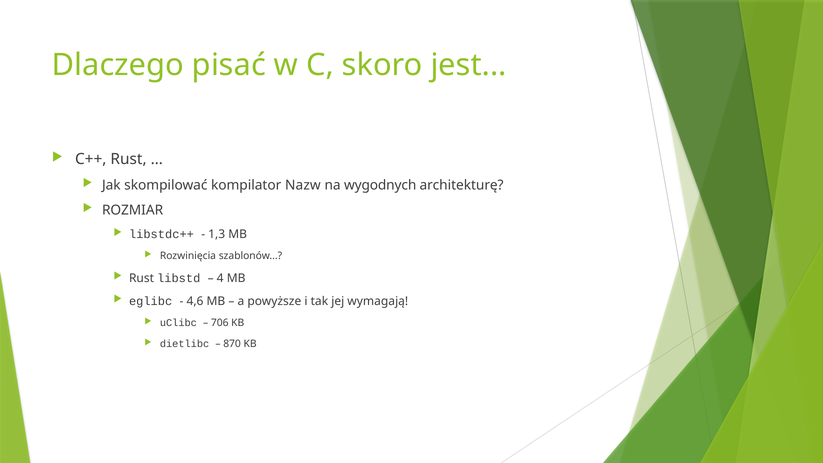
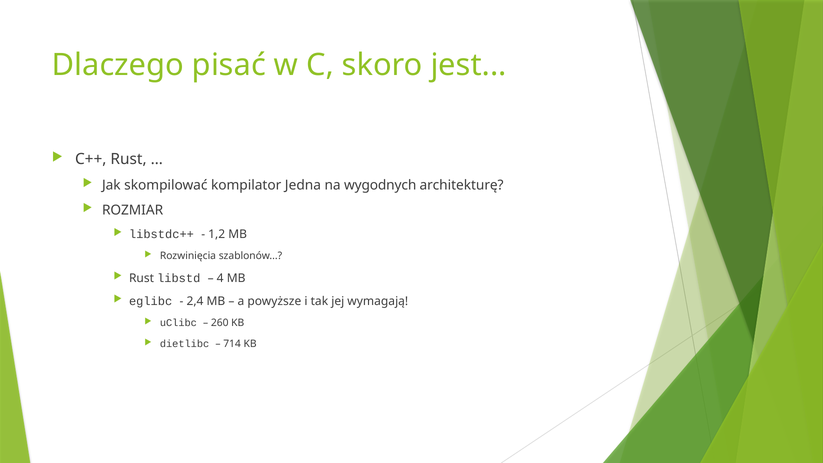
Nazw: Nazw -> Jedna
1,3: 1,3 -> 1,2
4,6: 4,6 -> 2,4
706: 706 -> 260
870: 870 -> 714
